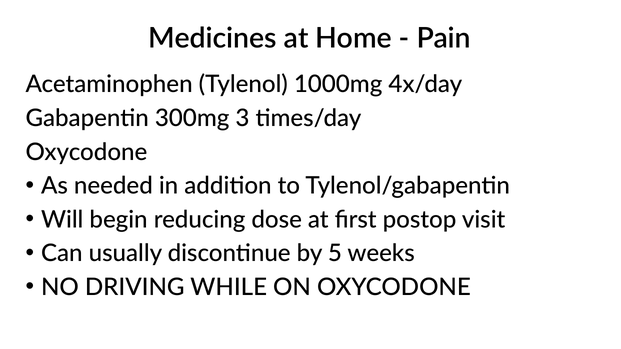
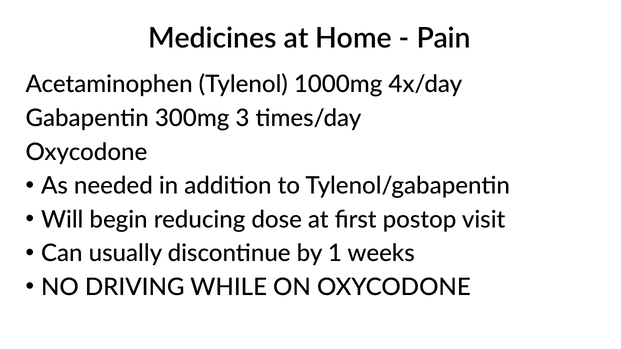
5: 5 -> 1
